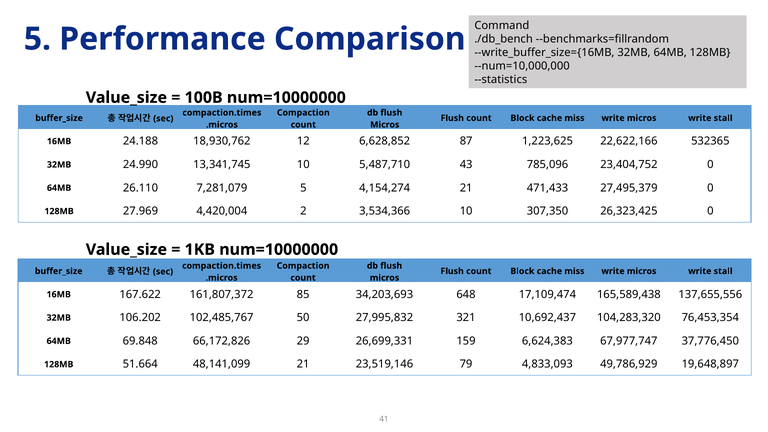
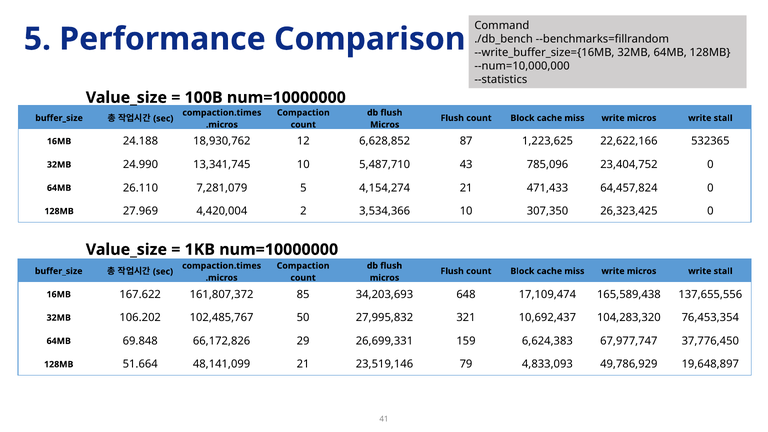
27,495,379: 27,495,379 -> 64,457,824
